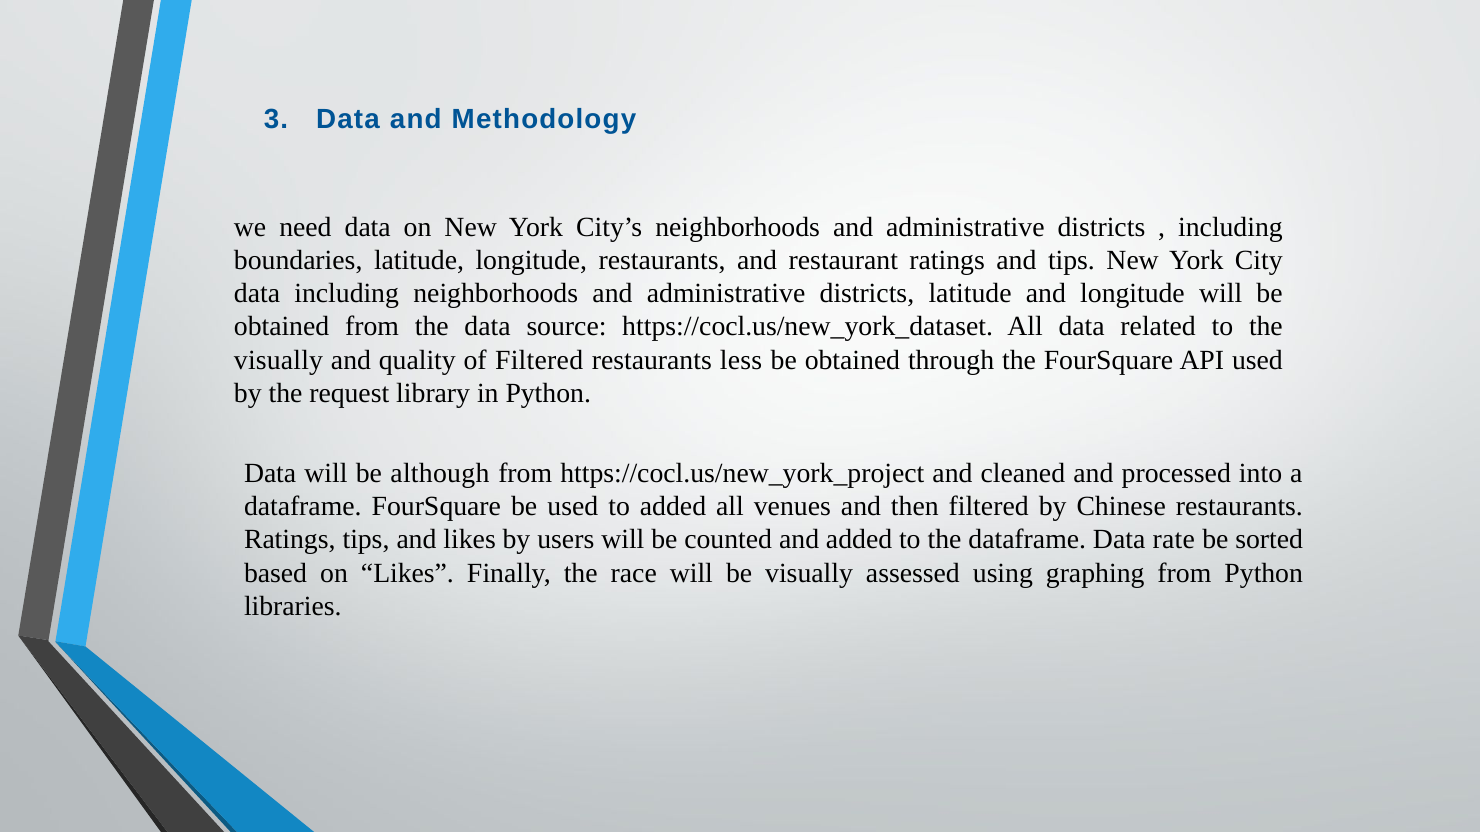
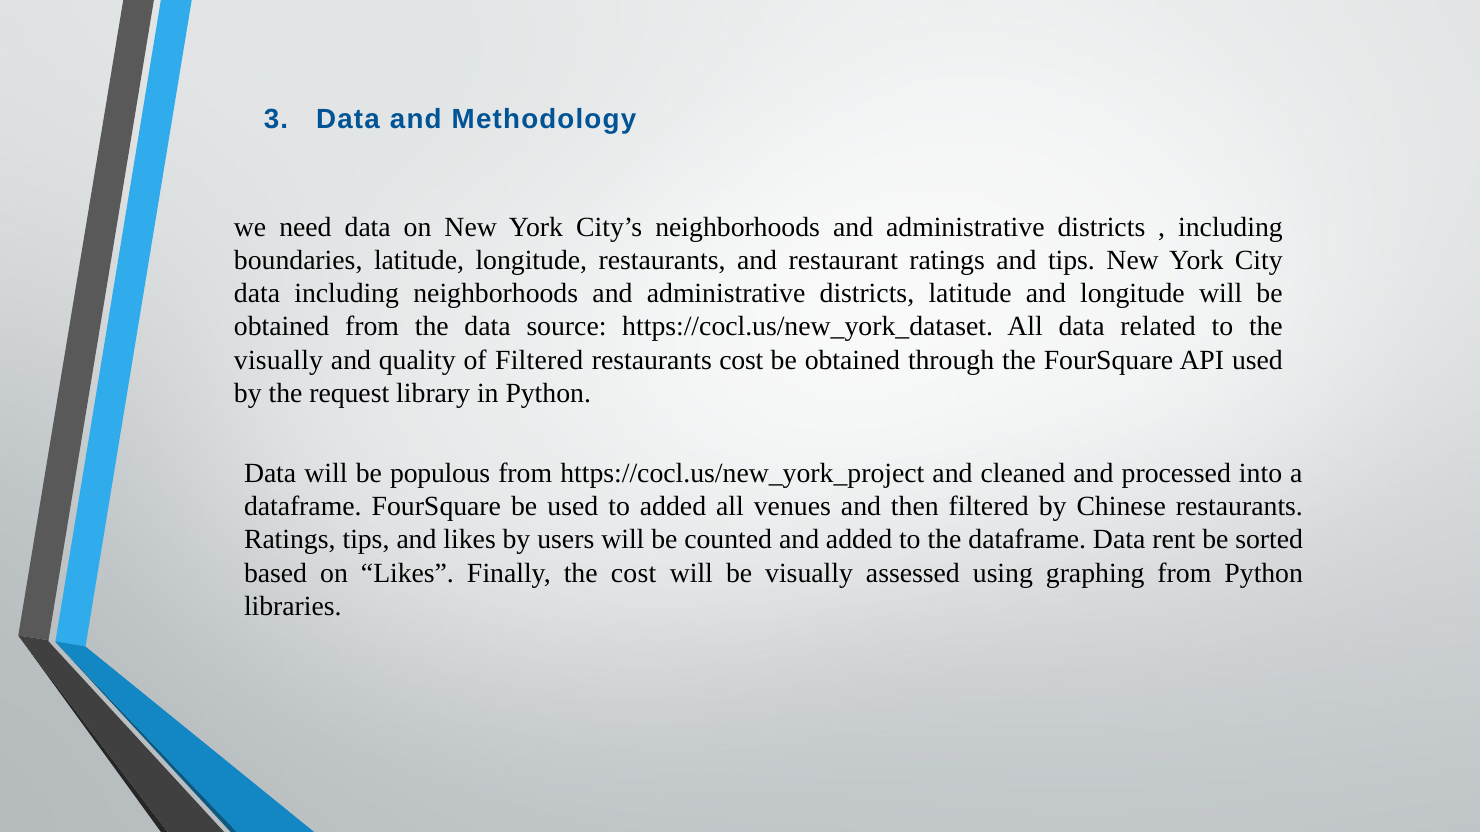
restaurants less: less -> cost
although: although -> populous
rate: rate -> rent
the race: race -> cost
